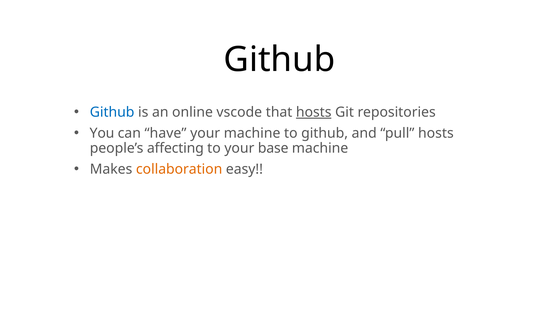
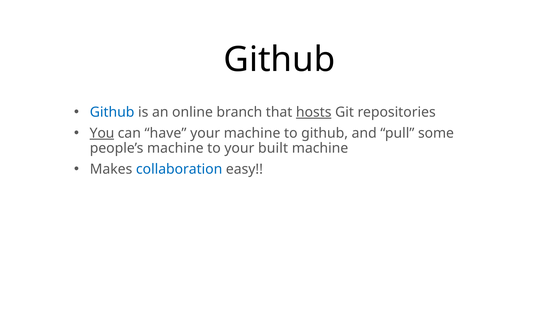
vscode: vscode -> branch
You underline: none -> present
pull hosts: hosts -> some
people’s affecting: affecting -> machine
base: base -> built
collaboration colour: orange -> blue
